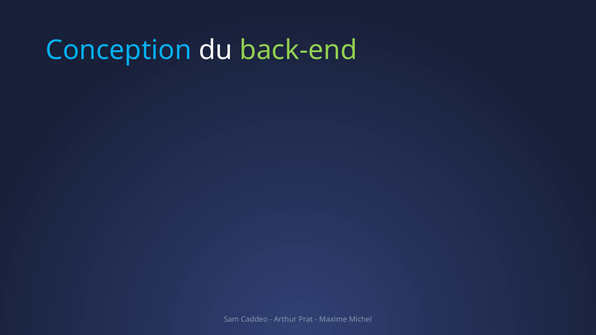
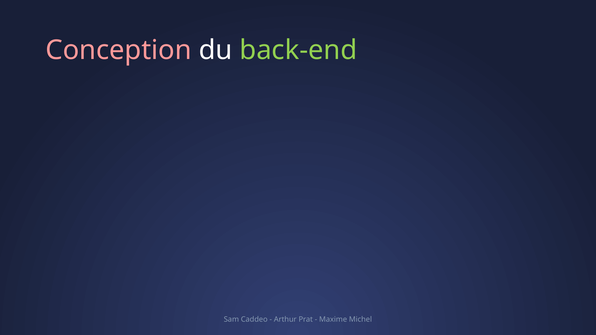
Conception colour: light blue -> pink
